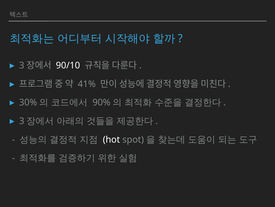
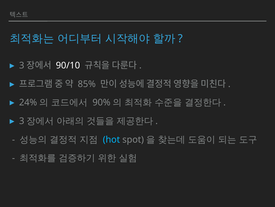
41%: 41% -> 85%
30%: 30% -> 24%
hot colour: white -> light blue
